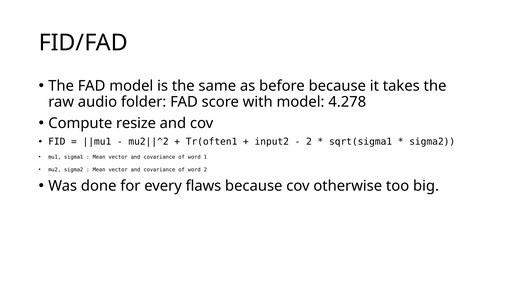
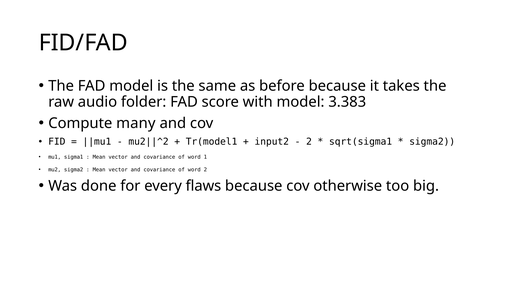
4.278: 4.278 -> 3.383
resize: resize -> many
Tr(often1: Tr(often1 -> Tr(model1
